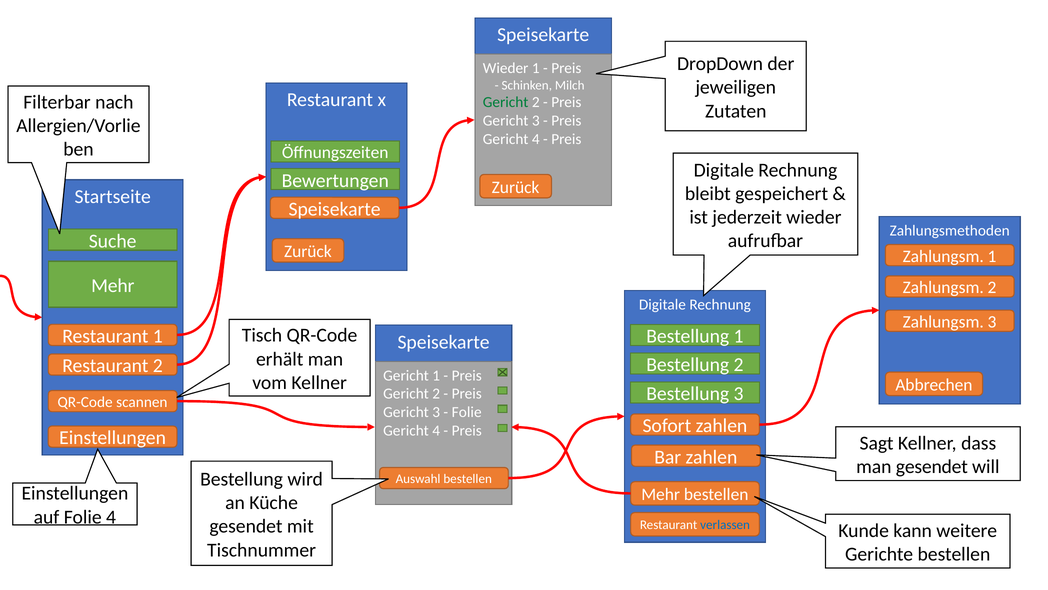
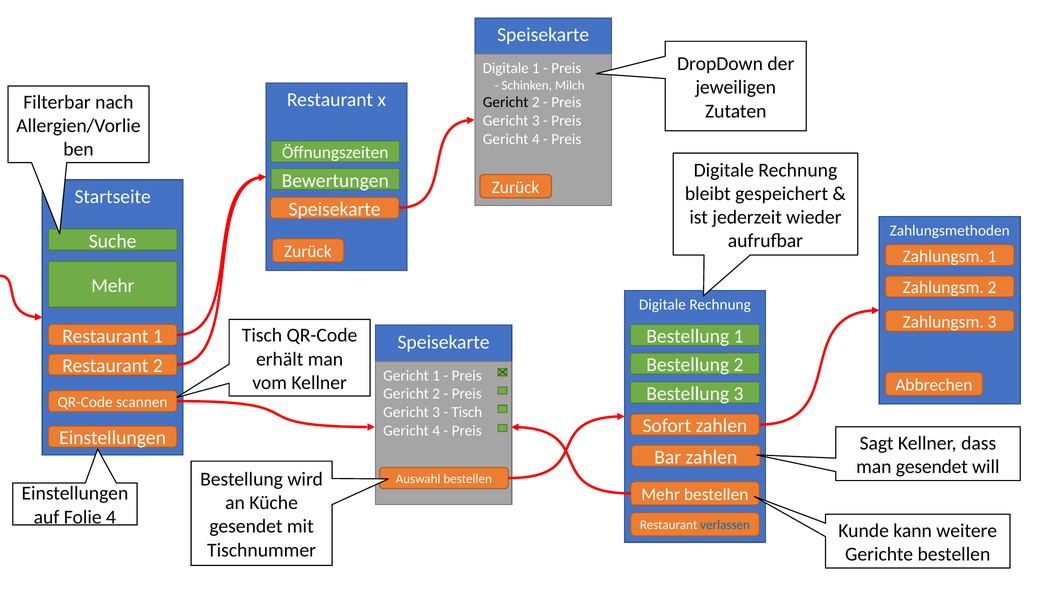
Wieder at (506, 68): Wieder -> Digitale
Gericht at (506, 102) colour: green -> black
Folie at (467, 412): Folie -> Tisch
